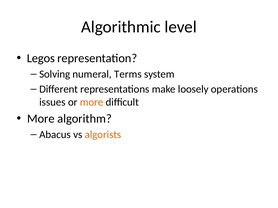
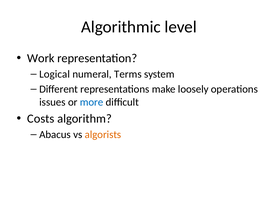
Legos: Legos -> Work
Solving: Solving -> Logical
more at (92, 102) colour: orange -> blue
More at (41, 119): More -> Costs
